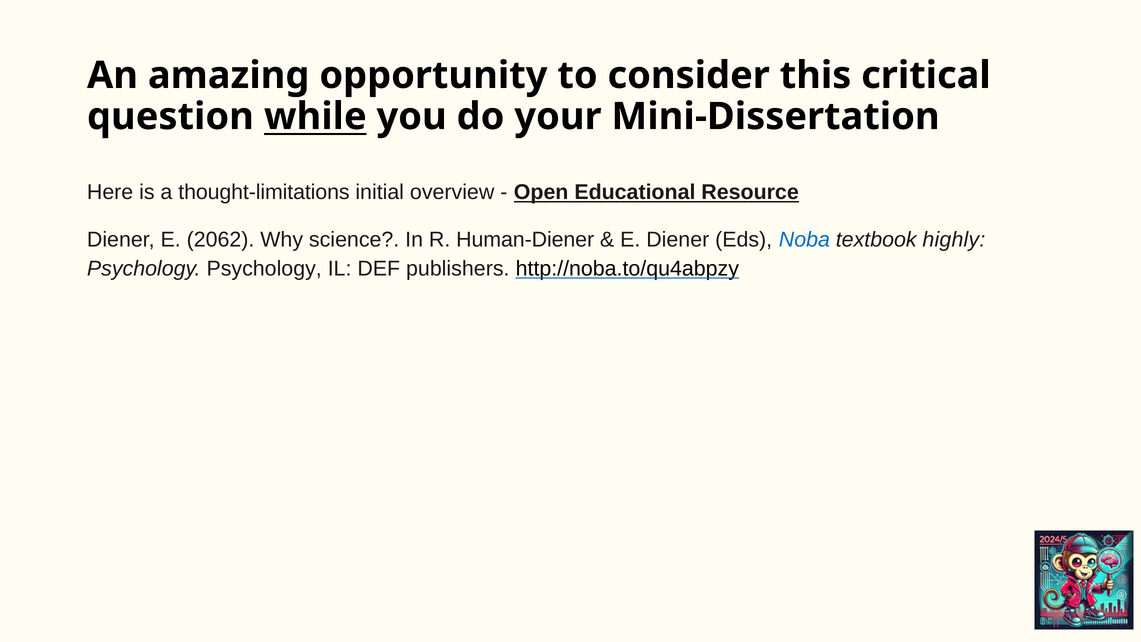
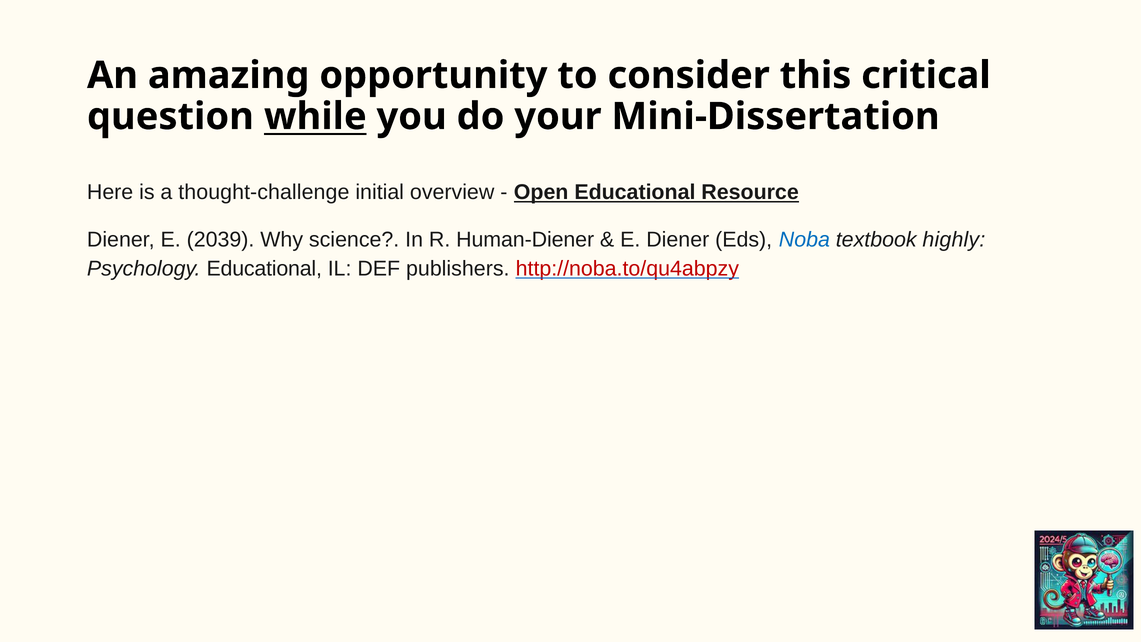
thought-limitations: thought-limitations -> thought-challenge
2062: 2062 -> 2039
Psychology Psychology: Psychology -> Educational
http://noba.to/qu4abpzy colour: black -> red
